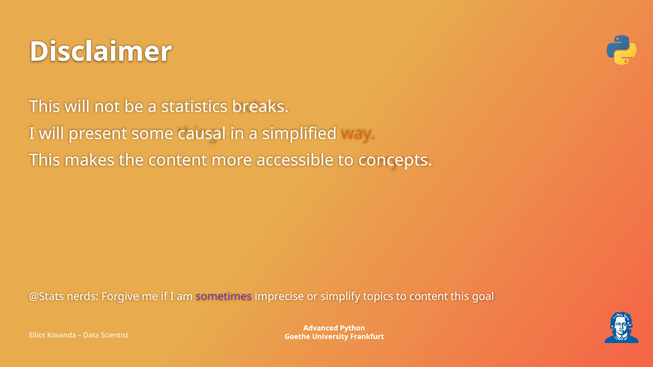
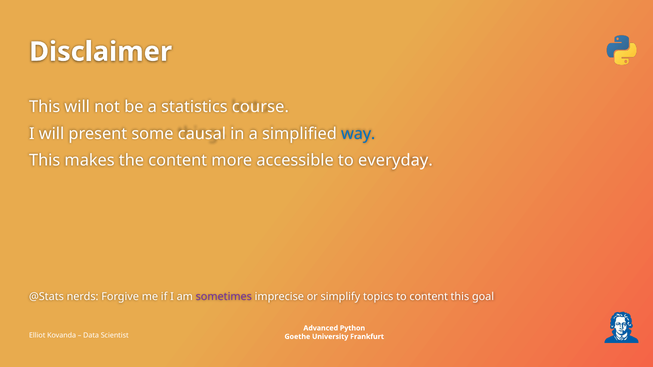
breaks: breaks -> course
way colour: orange -> blue
concepts: concepts -> everyday
